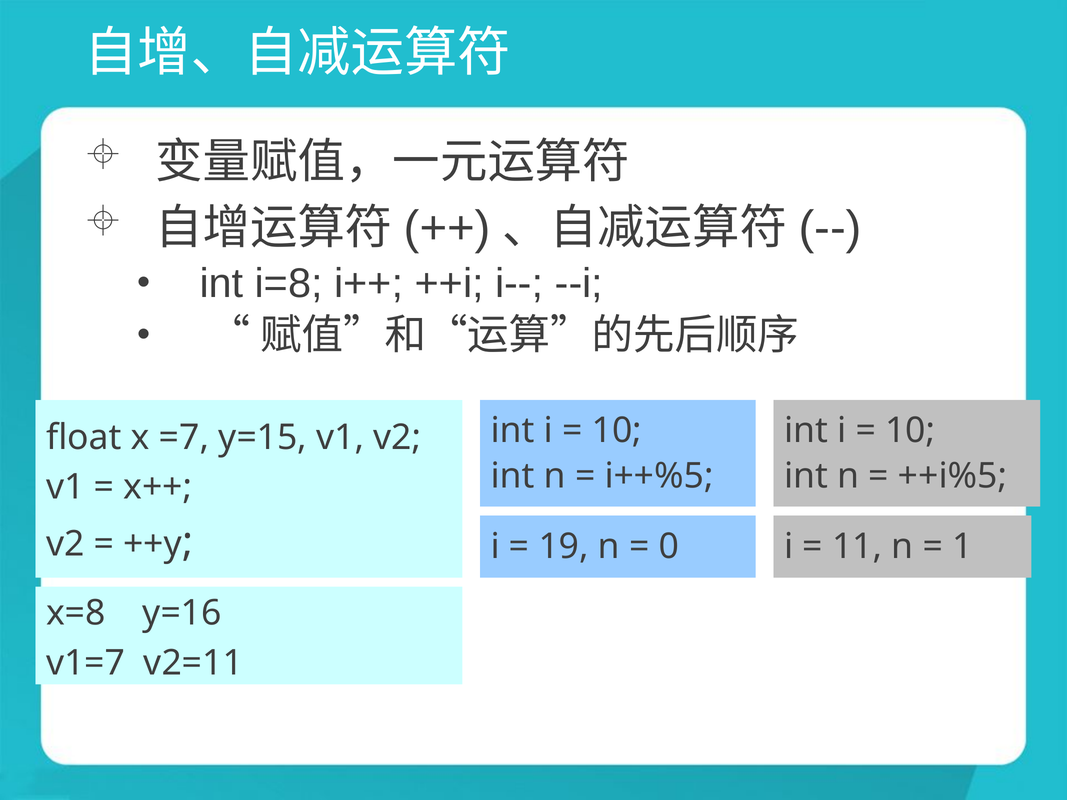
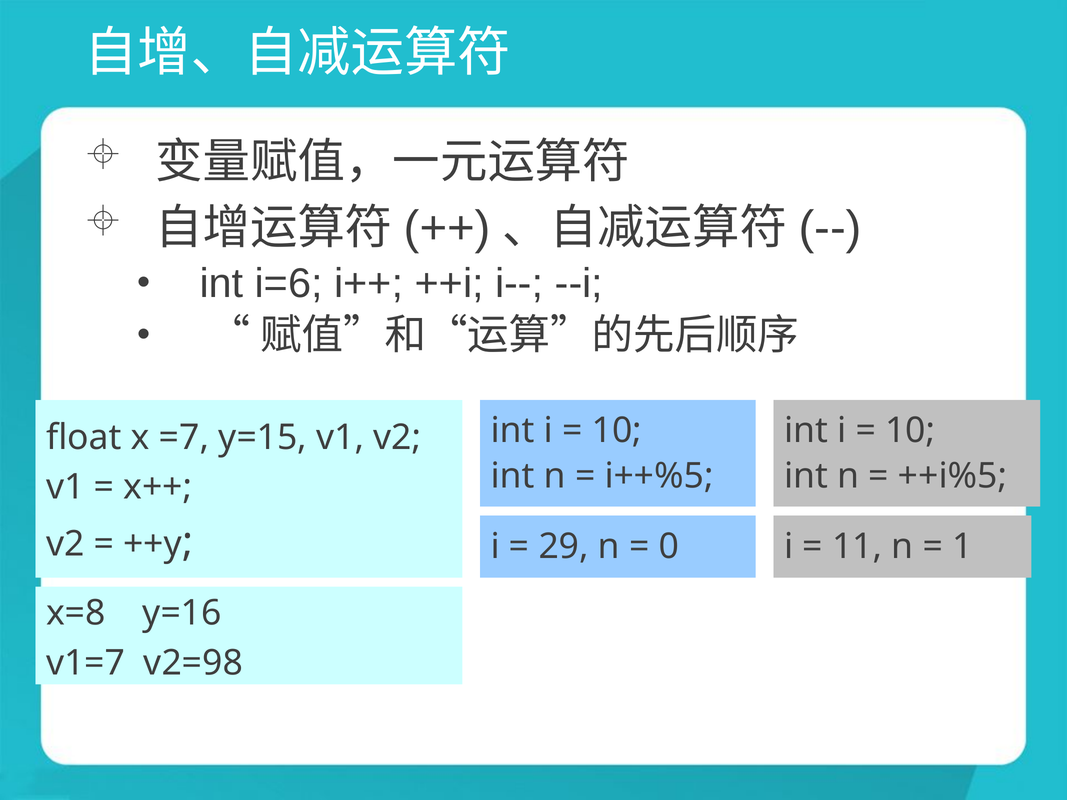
i=8: i=8 -> i=6
19: 19 -> 29
v2=11: v2=11 -> v2=98
